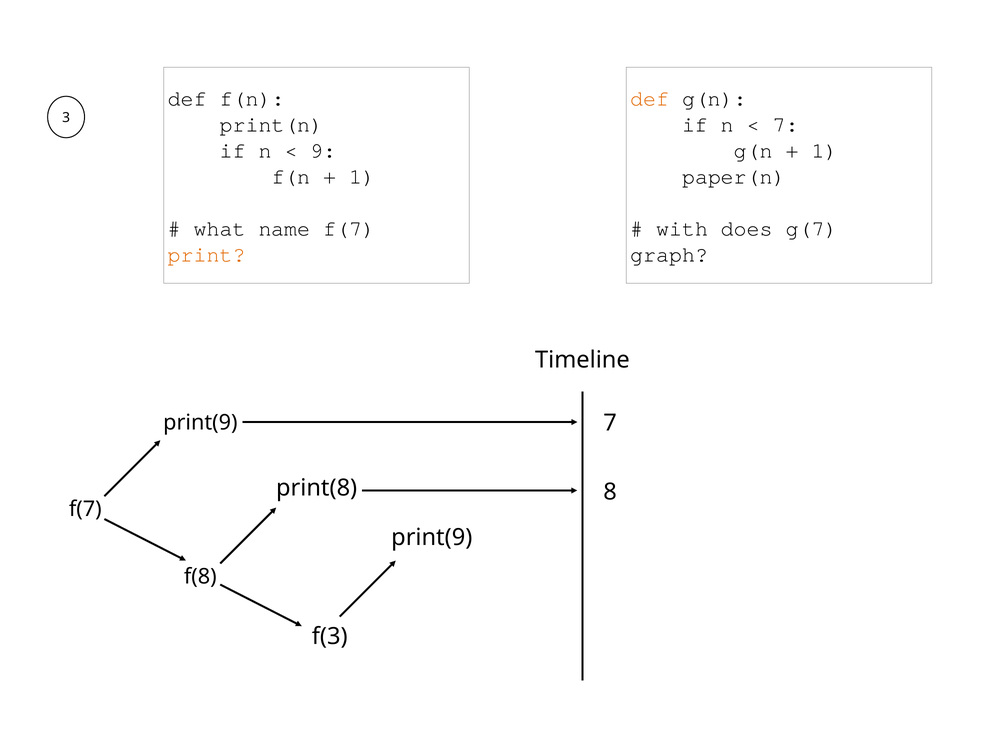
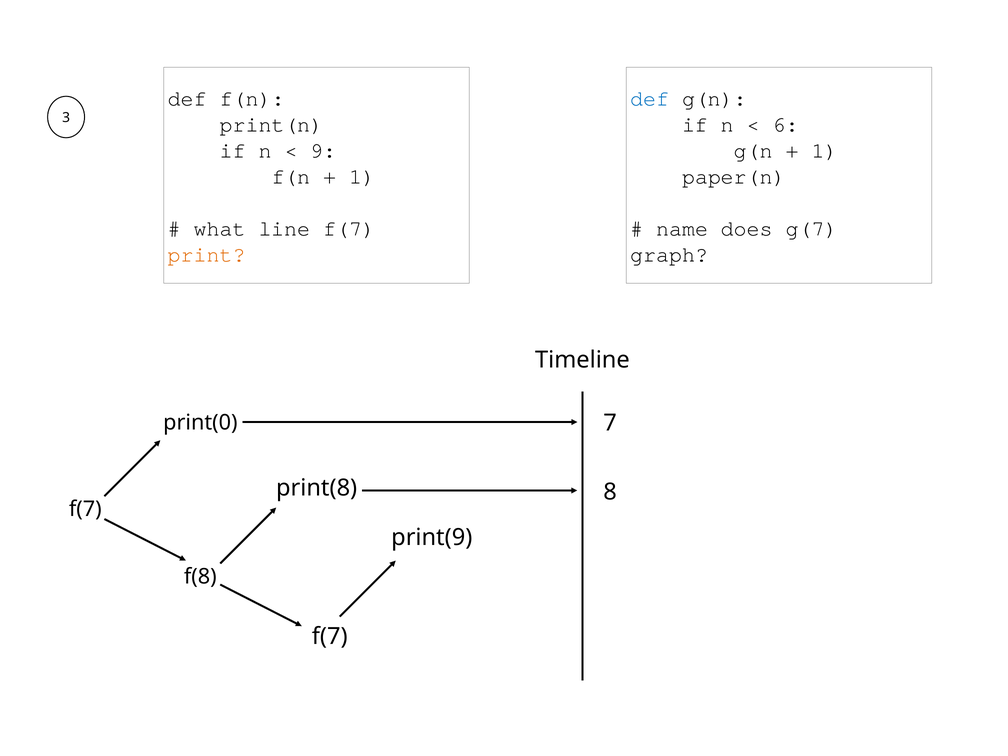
def at (650, 99) colour: orange -> blue
7 at (786, 125): 7 -> 6
name: name -> line
with: with -> name
print(9 at (200, 423): print(9 -> print(0
f(3 at (330, 637): f(3 -> f(7
